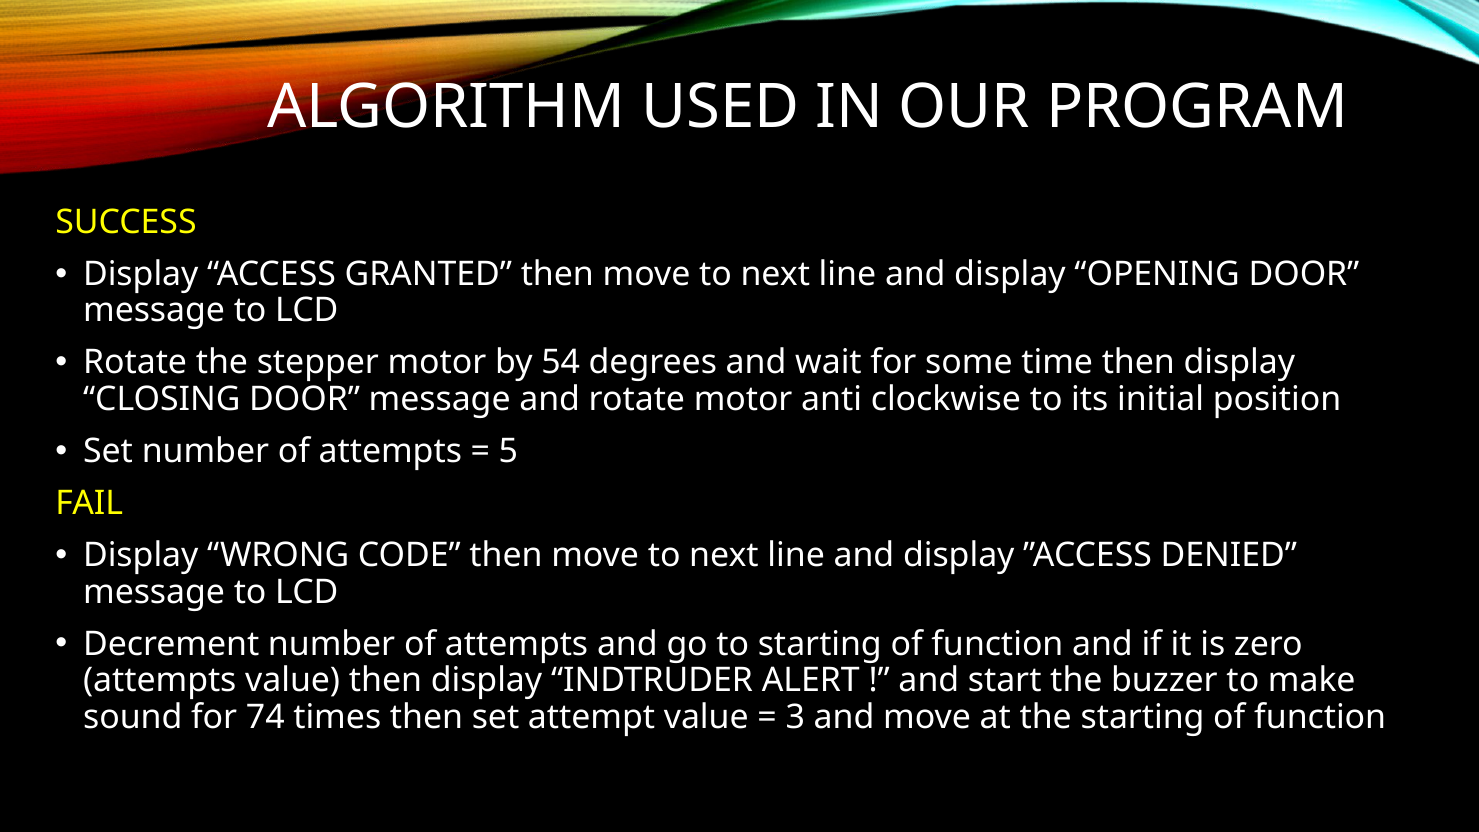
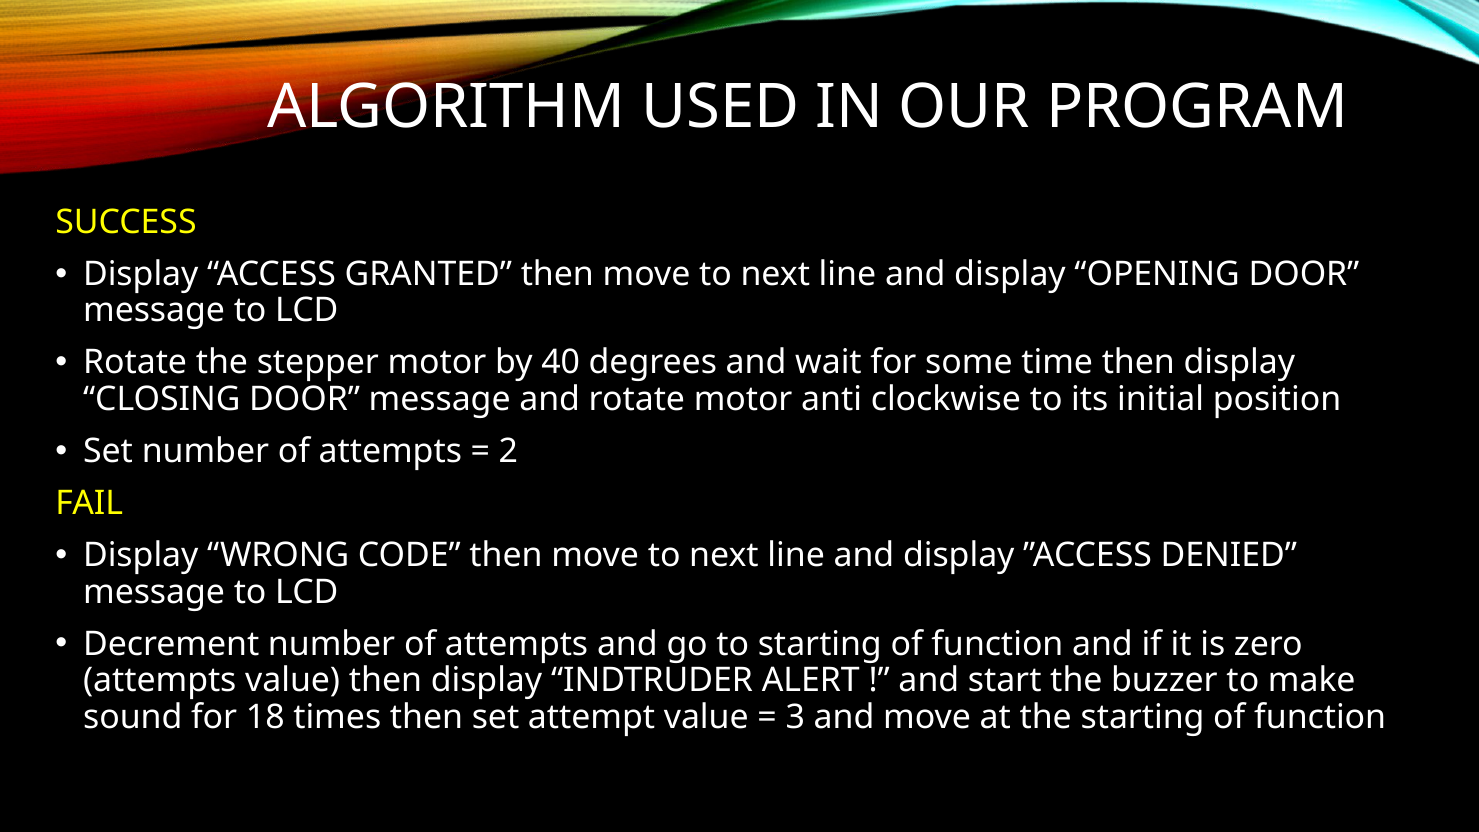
54: 54 -> 40
5: 5 -> 2
74: 74 -> 18
